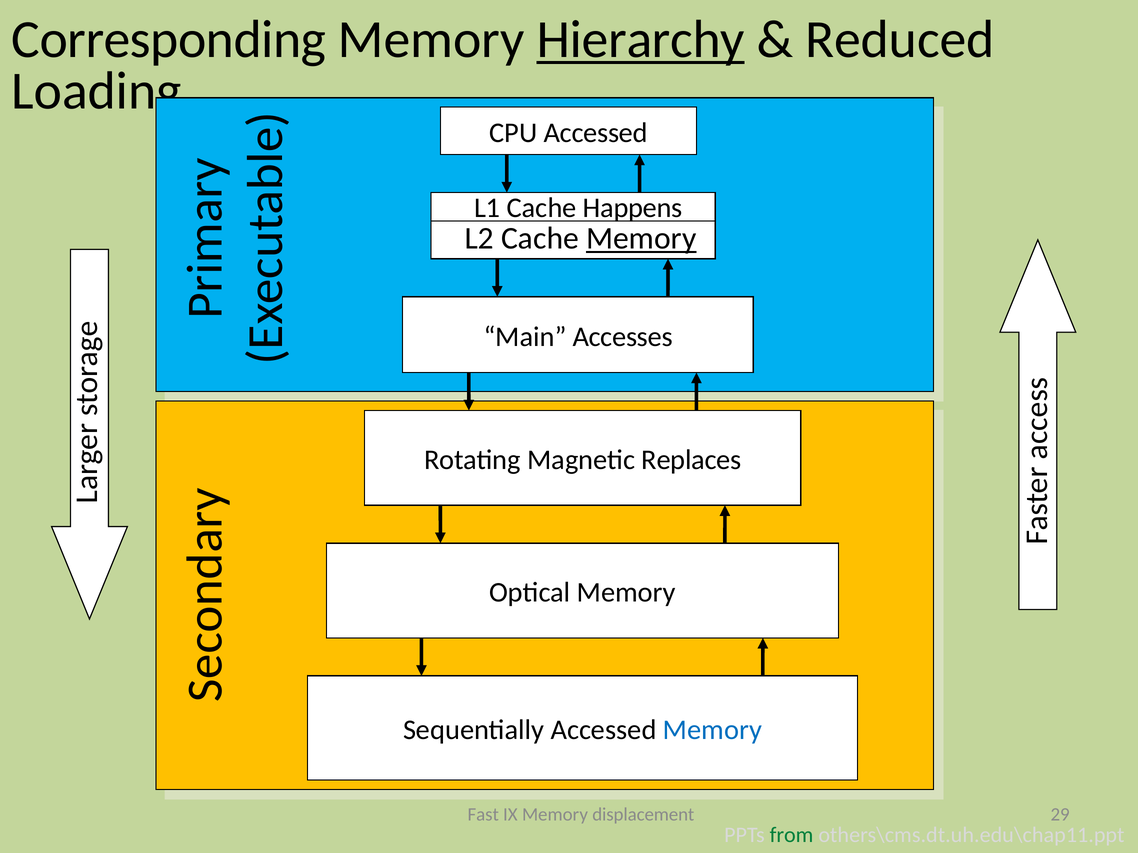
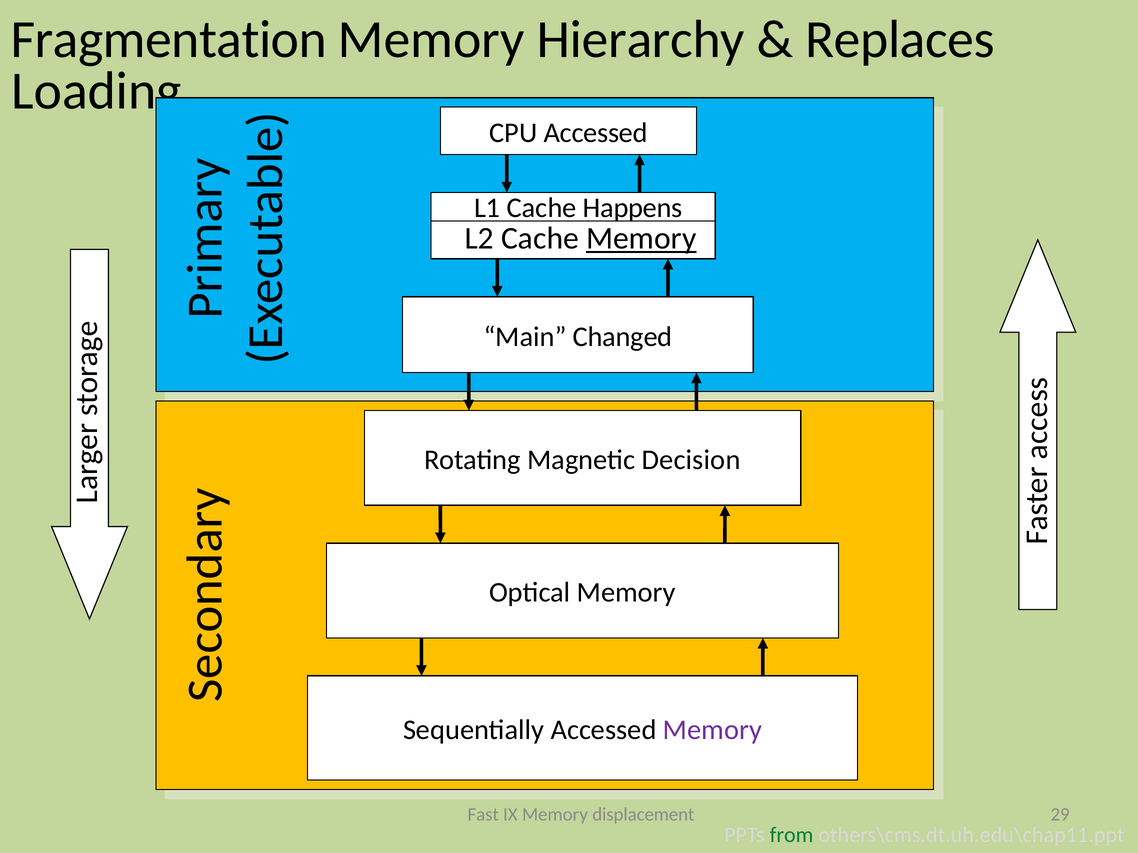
Corresponding: Corresponding -> Fragmentation
Hierarchy underline: present -> none
Reduced: Reduced -> Replaces
Accesses: Accesses -> Changed
Replaces: Replaces -> Decision
Memory at (712, 730) colour: blue -> purple
